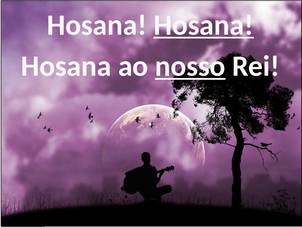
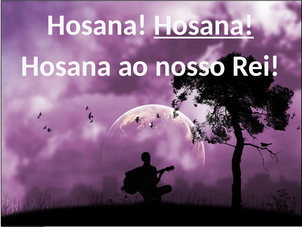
nosso underline: present -> none
